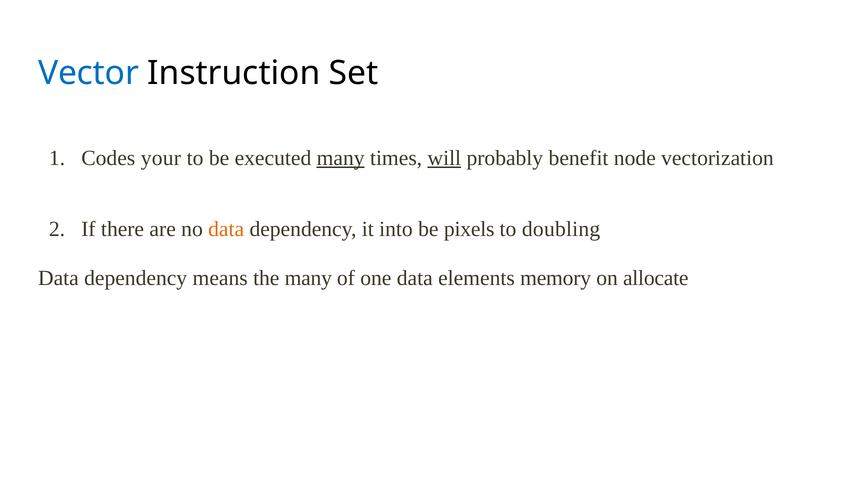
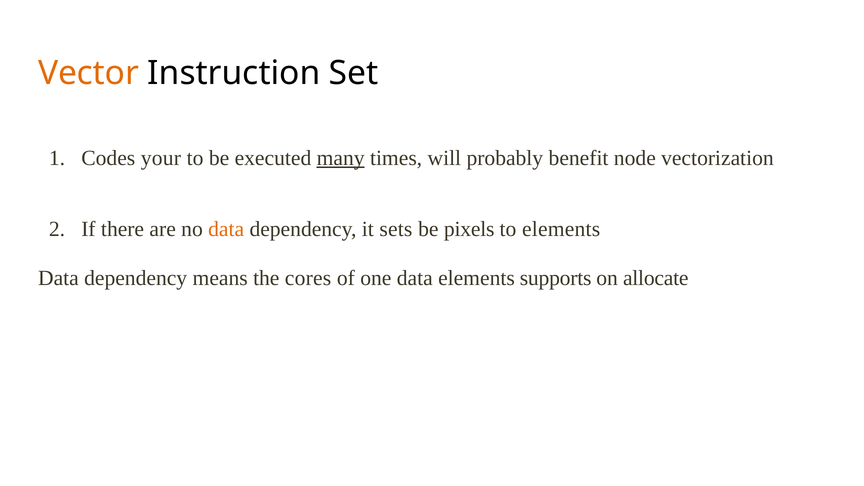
Vector colour: blue -> orange
will underline: present -> none
into: into -> sets
to doubling: doubling -> elements
the many: many -> cores
memory: memory -> supports
